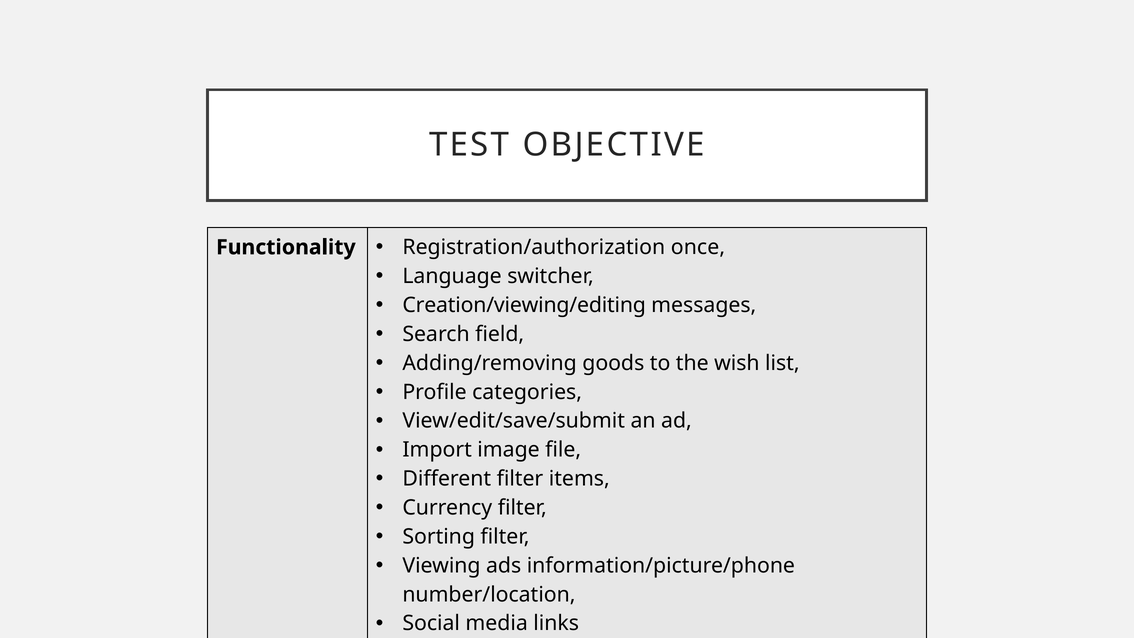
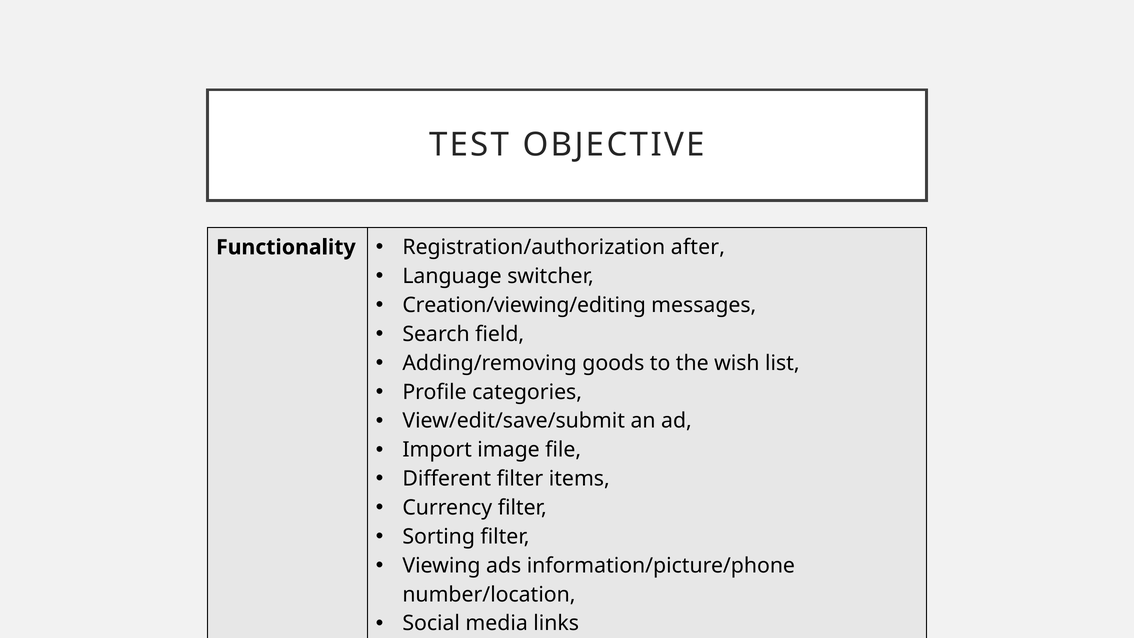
once: once -> after
